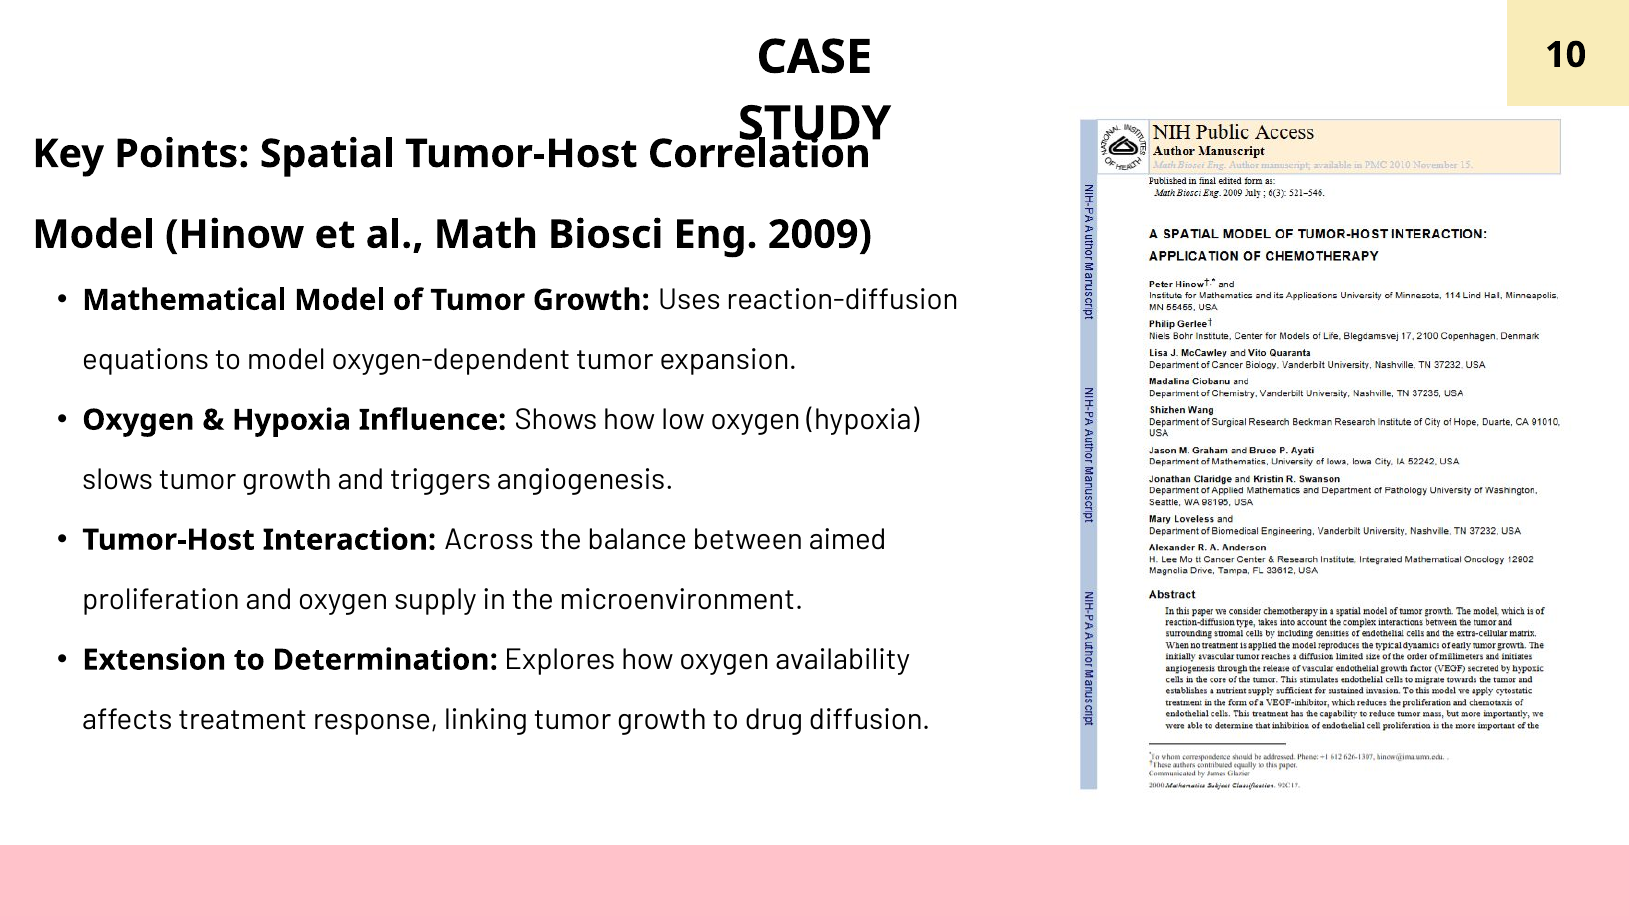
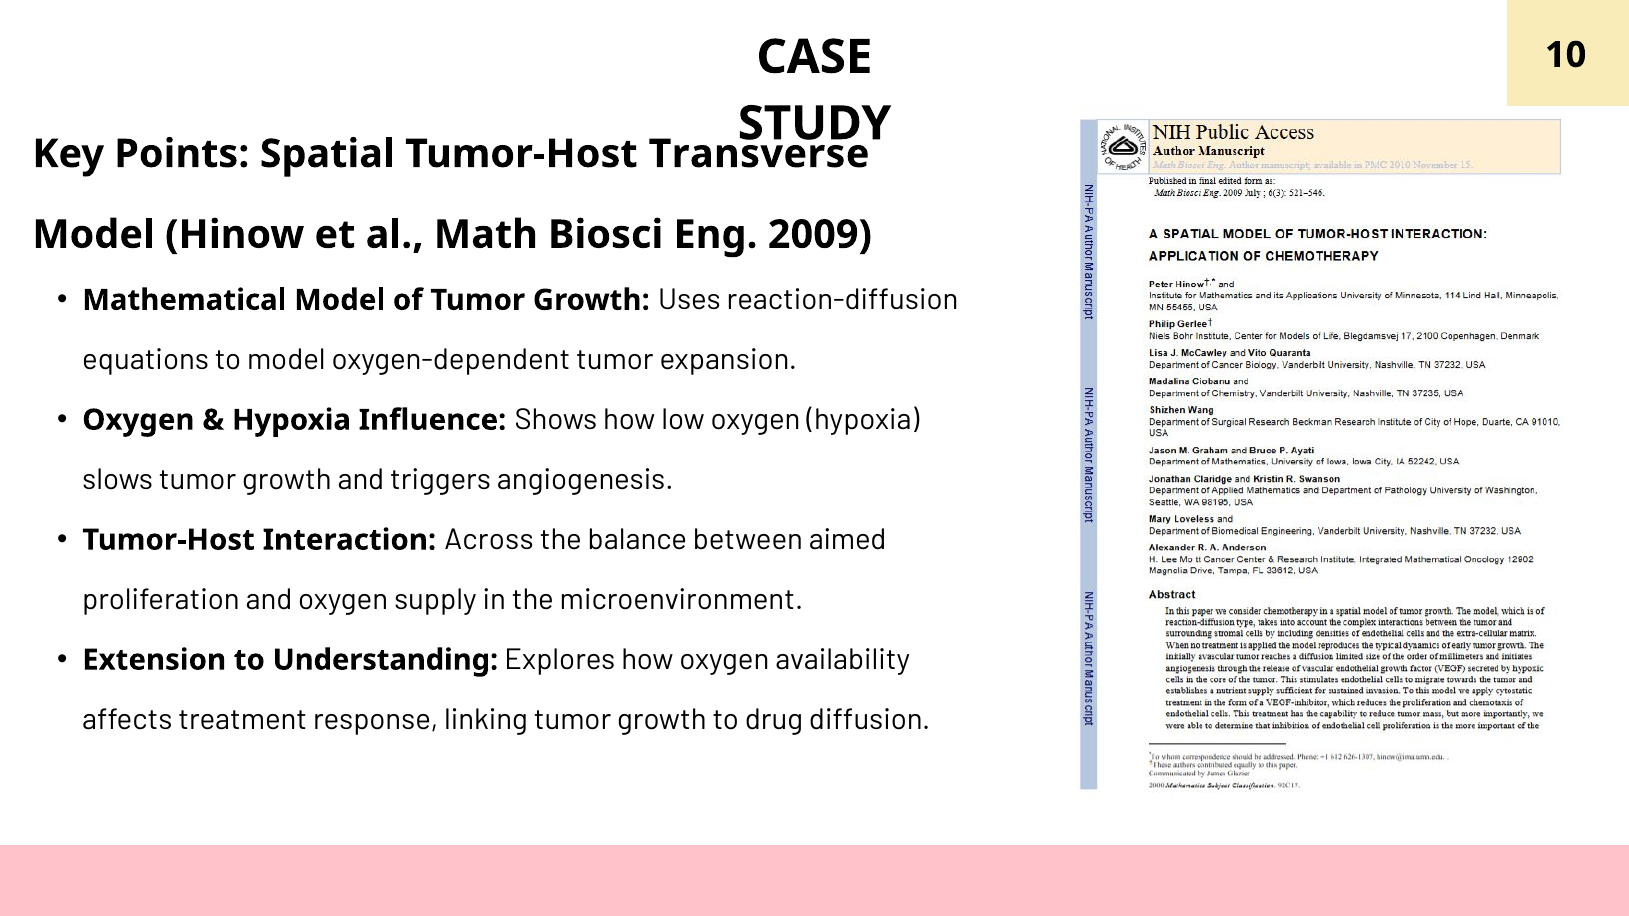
Correlation: Correlation -> Transverse
Determination: Determination -> Understanding
